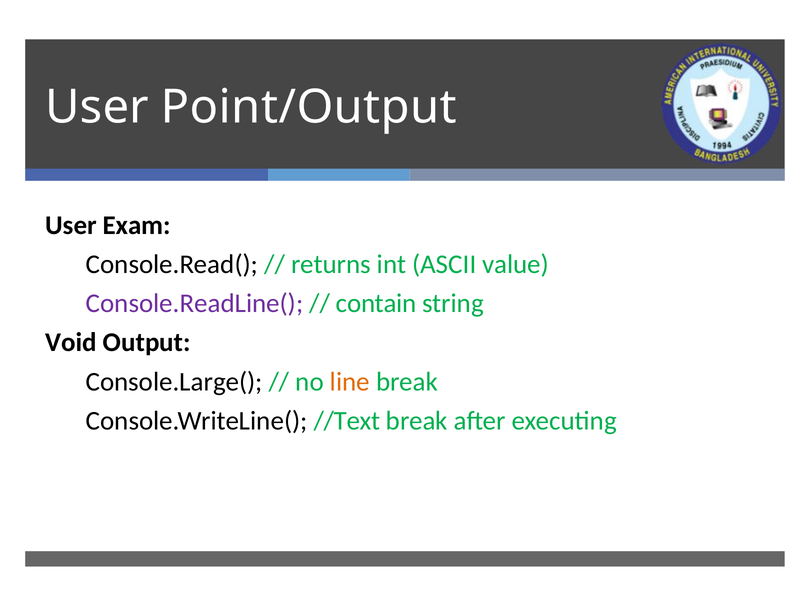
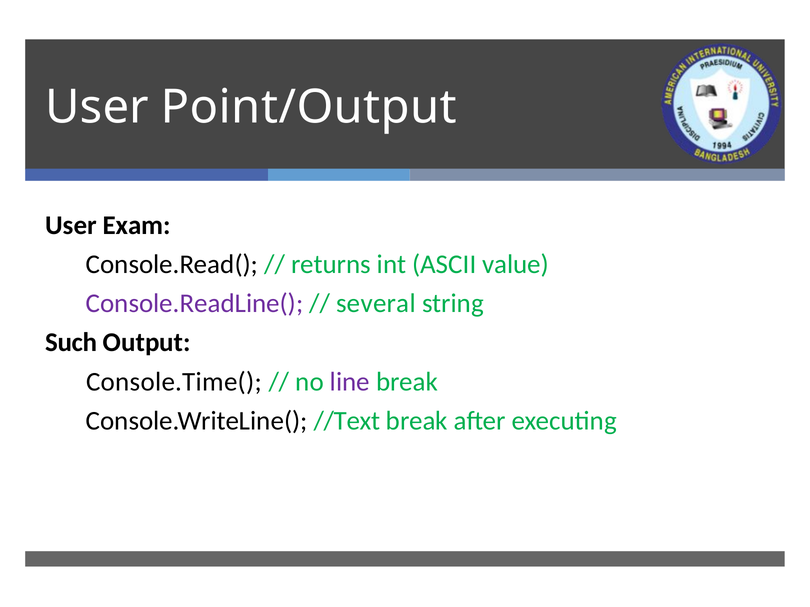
contain: contain -> several
Void: Void -> Such
Console.Large(: Console.Large( -> Console.Time(
line colour: orange -> purple
